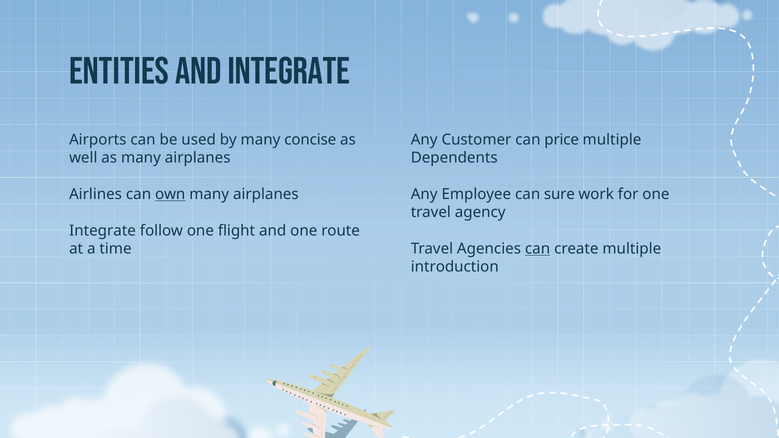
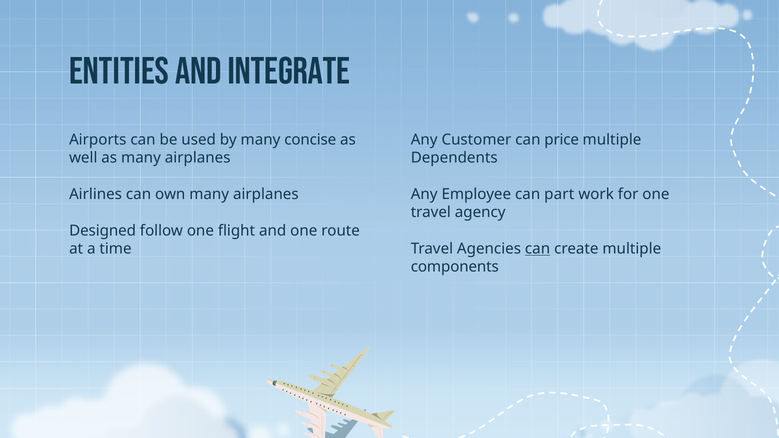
own underline: present -> none
sure: sure -> part
Integrate at (103, 231): Integrate -> Designed
introduction: introduction -> components
